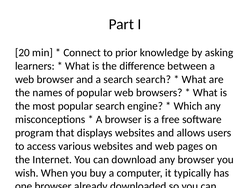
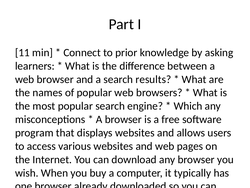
20: 20 -> 11
search search: search -> results
